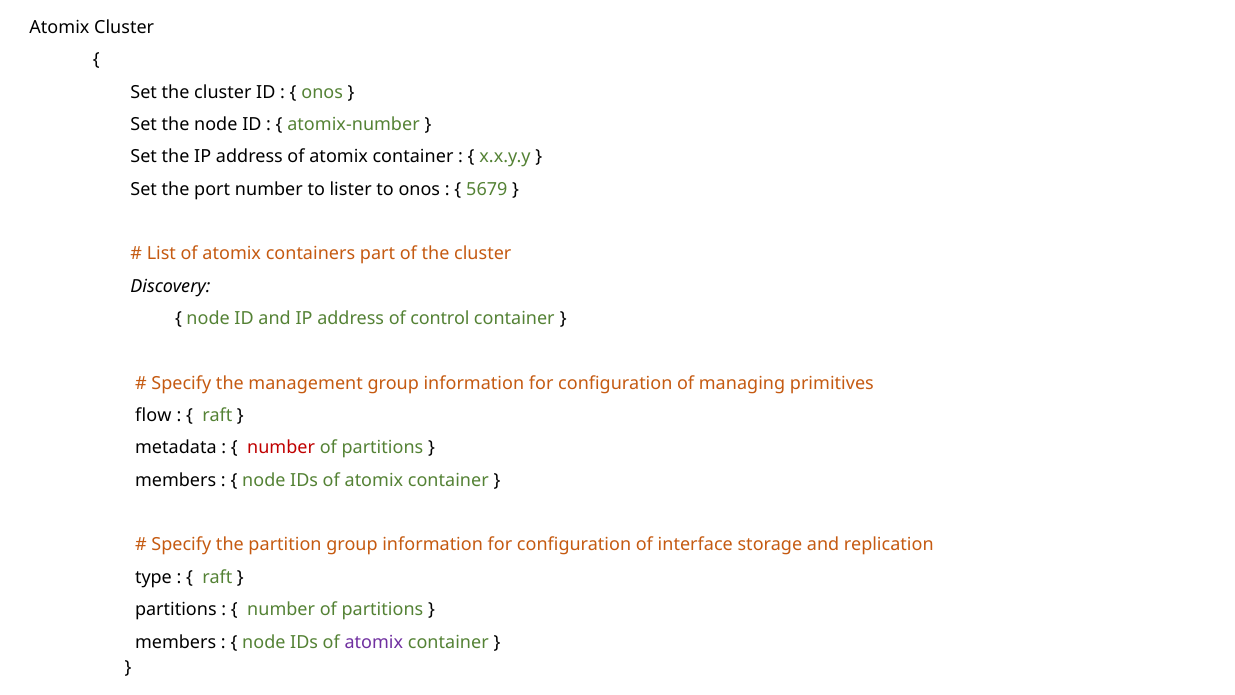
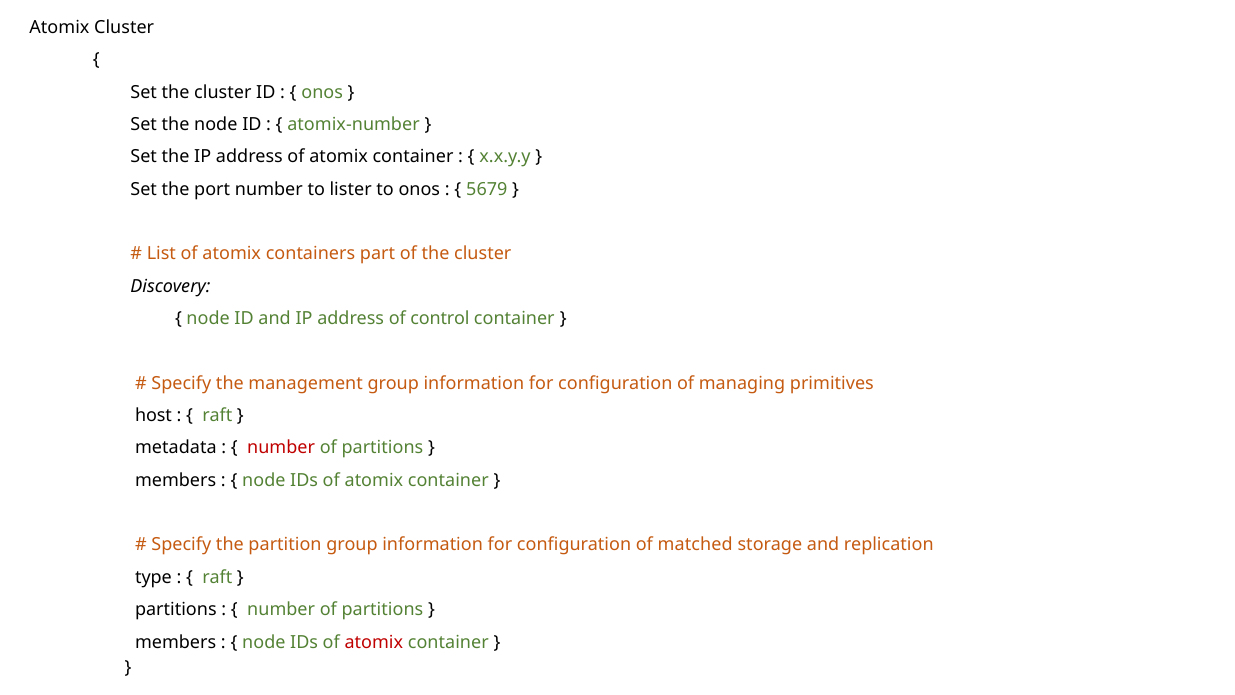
flow: flow -> host
interface: interface -> matched
atomix at (374, 642) colour: purple -> red
